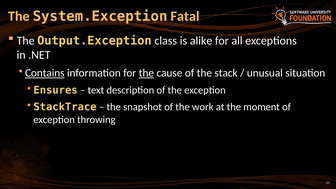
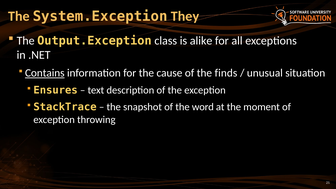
Fatal: Fatal -> They
the at (146, 73) underline: present -> none
stack: stack -> finds
work: work -> word
